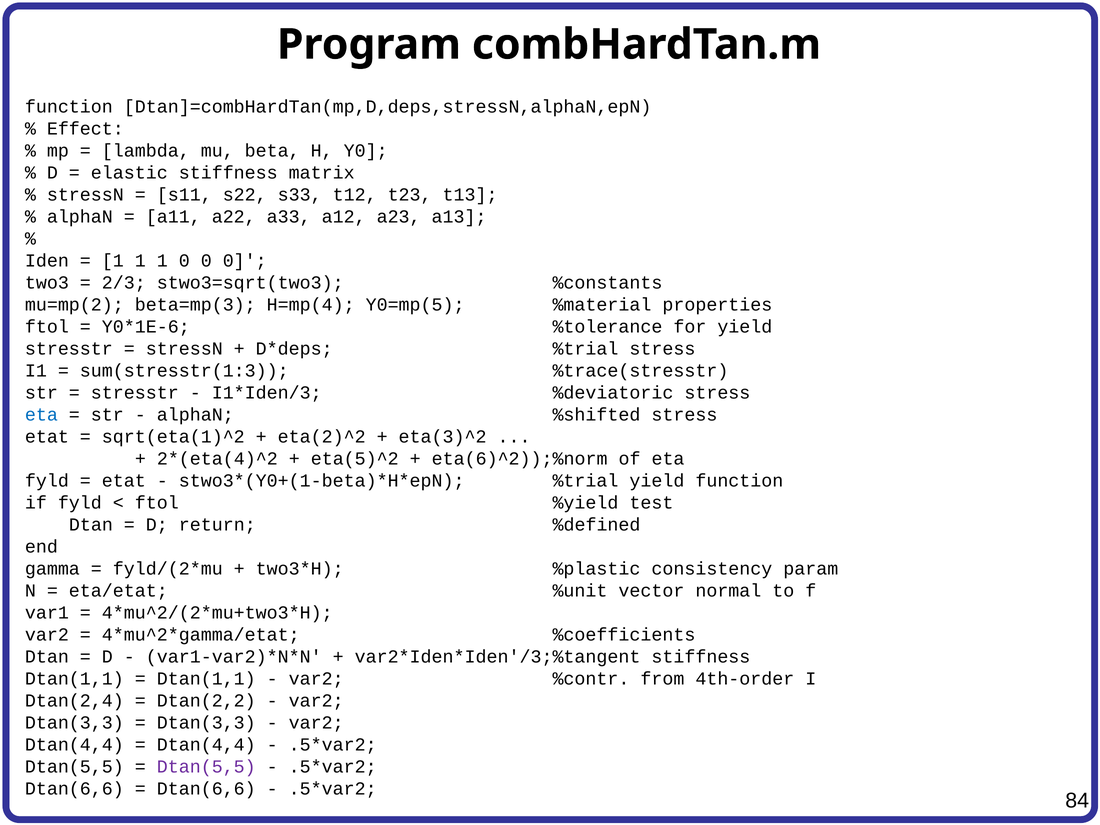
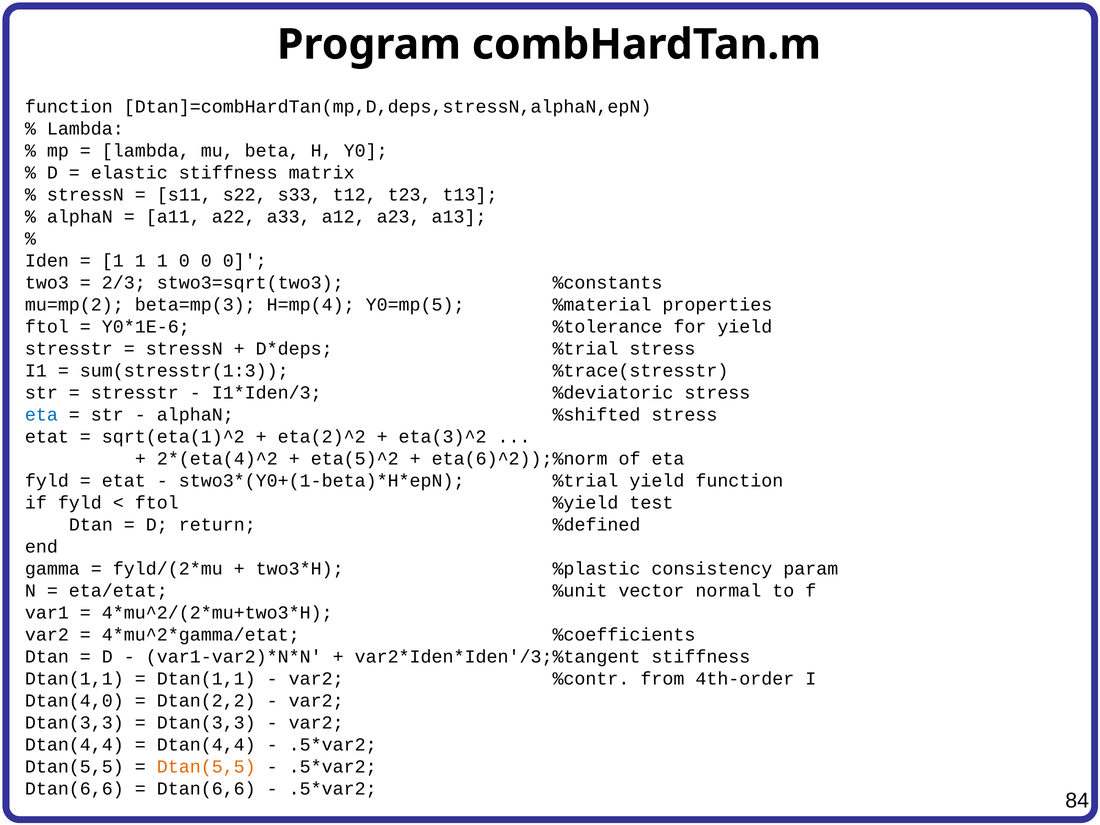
Effect at (85, 129): Effect -> Lambda
Dtan(2,4: Dtan(2,4 -> Dtan(4,0
Dtan(5,5 at (206, 767) colour: purple -> orange
